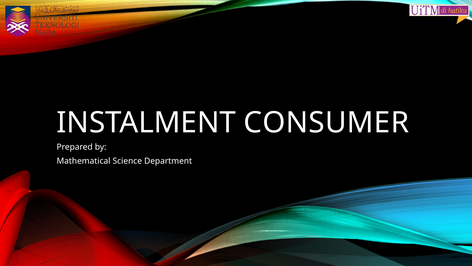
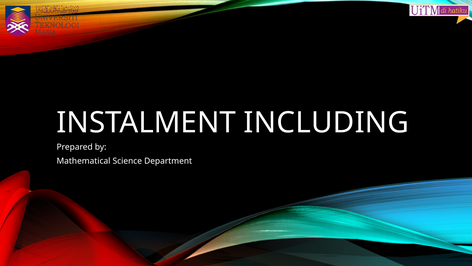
CONSUMER: CONSUMER -> INCLUDING
